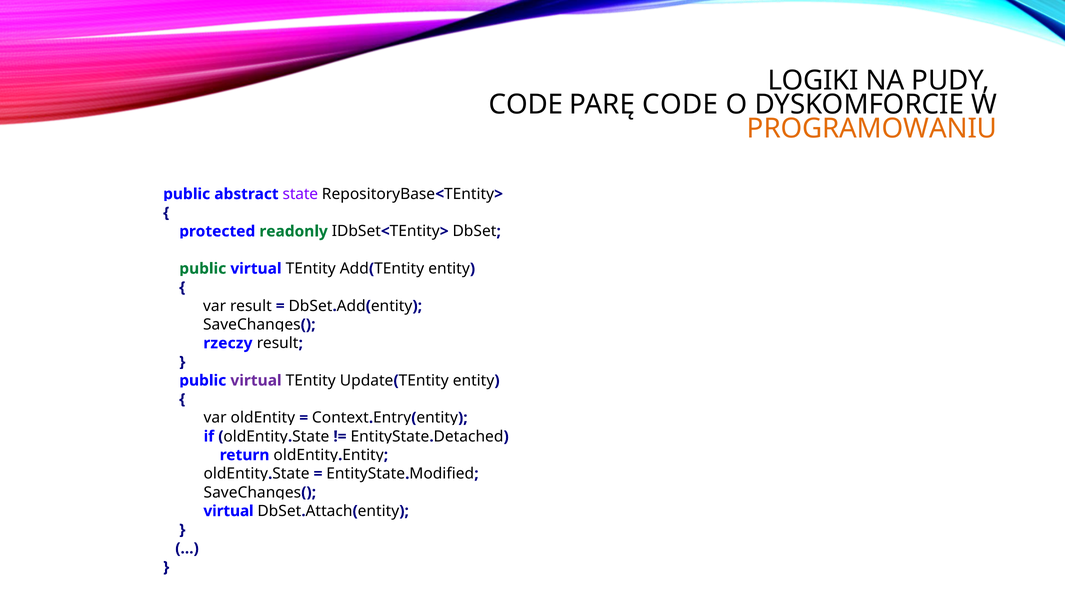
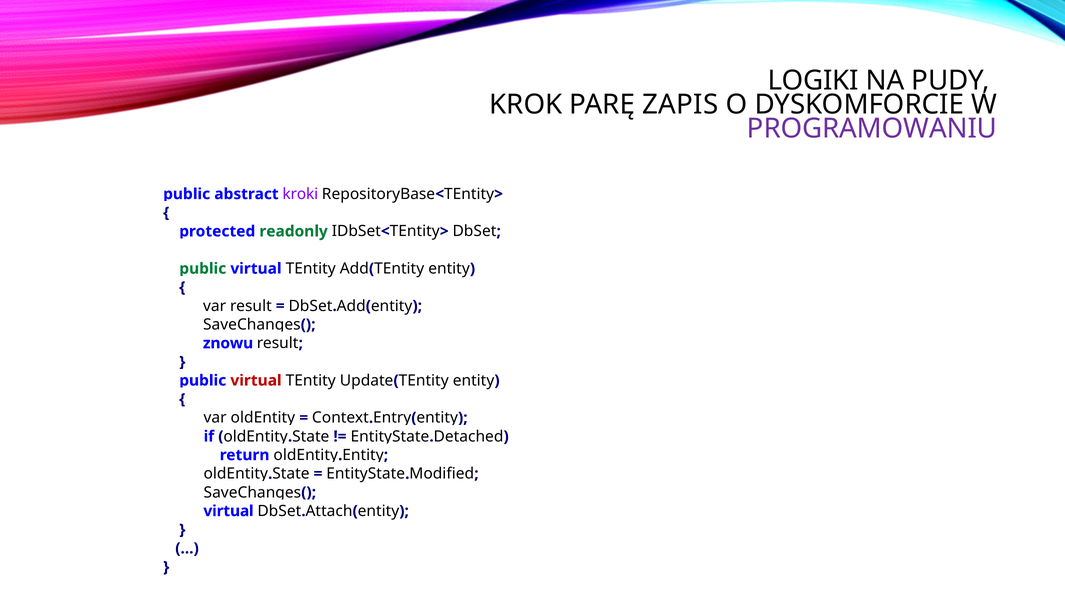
CODE at (526, 105): CODE -> KROK
PARĘ CODE: CODE -> ZAPIS
PROGRAMOWANIU colour: orange -> purple
state: state -> kroki
rzeczy: rzeczy -> znowu
virtual at (256, 381) colour: purple -> red
